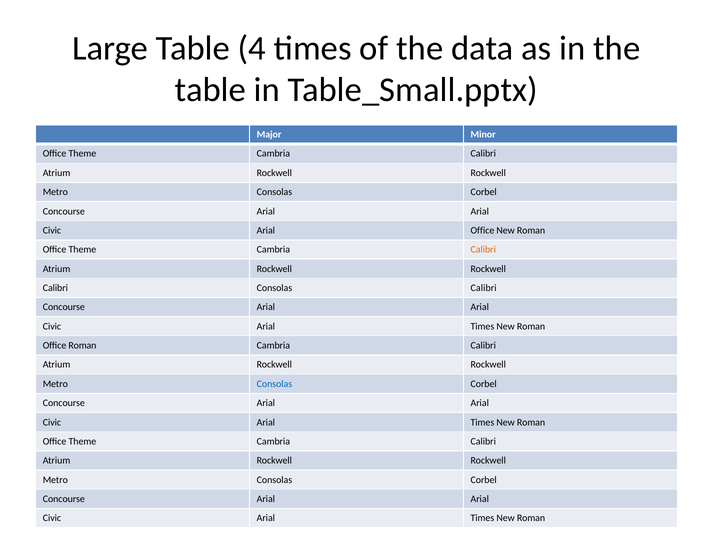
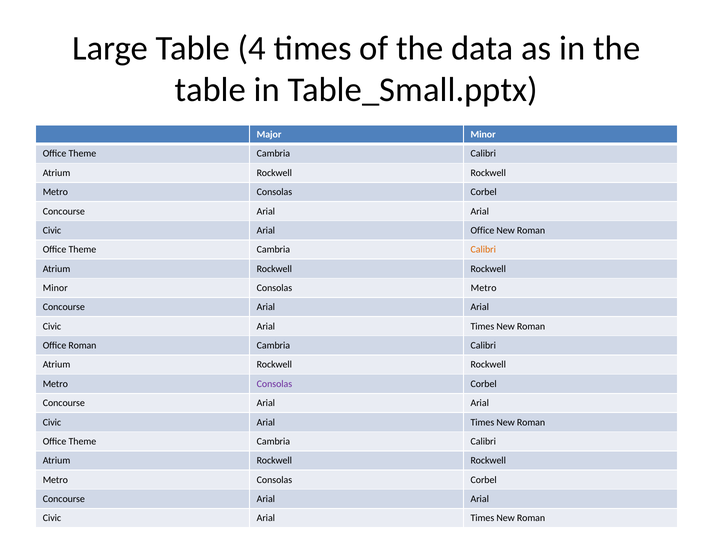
Calibri at (55, 288): Calibri -> Minor
Consolas Calibri: Calibri -> Metro
Consolas at (274, 384) colour: blue -> purple
